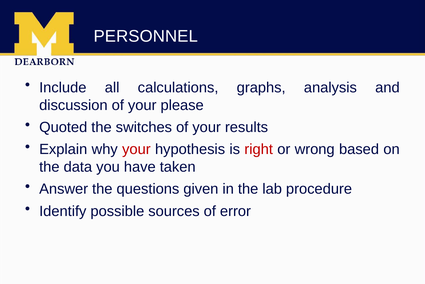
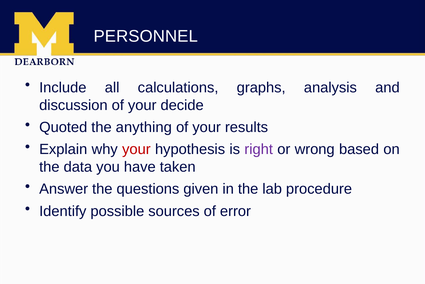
please: please -> decide
switches: switches -> anything
right colour: red -> purple
